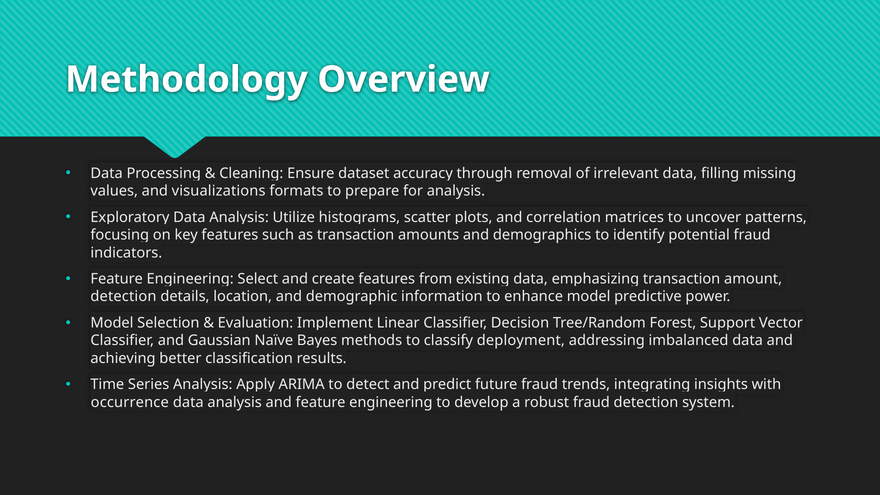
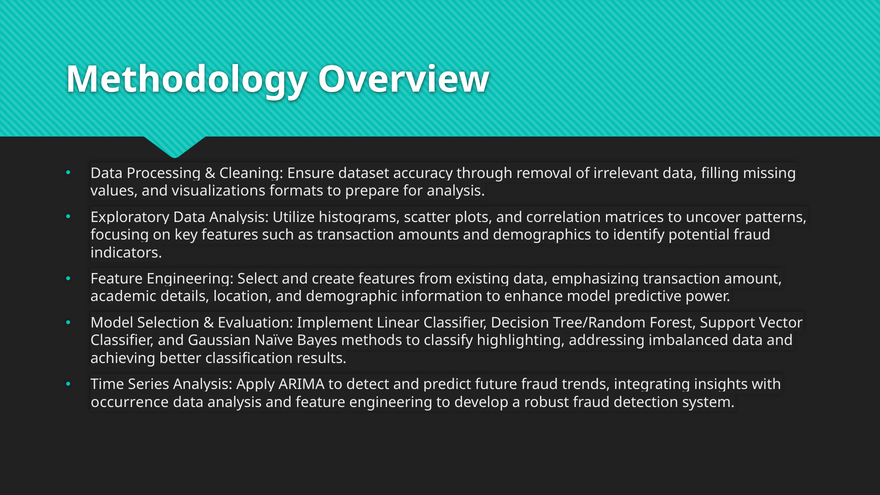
detection at (123, 297): detection -> academic
deployment: deployment -> highlighting
